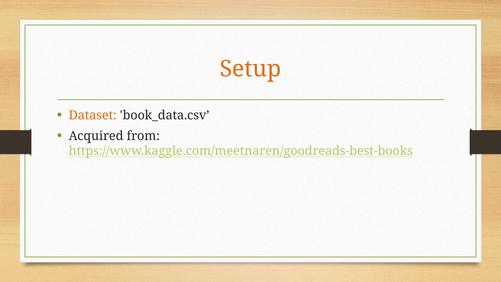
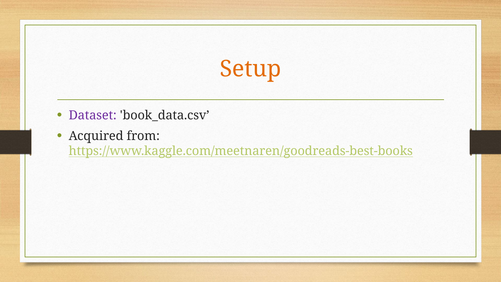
Dataset colour: orange -> purple
